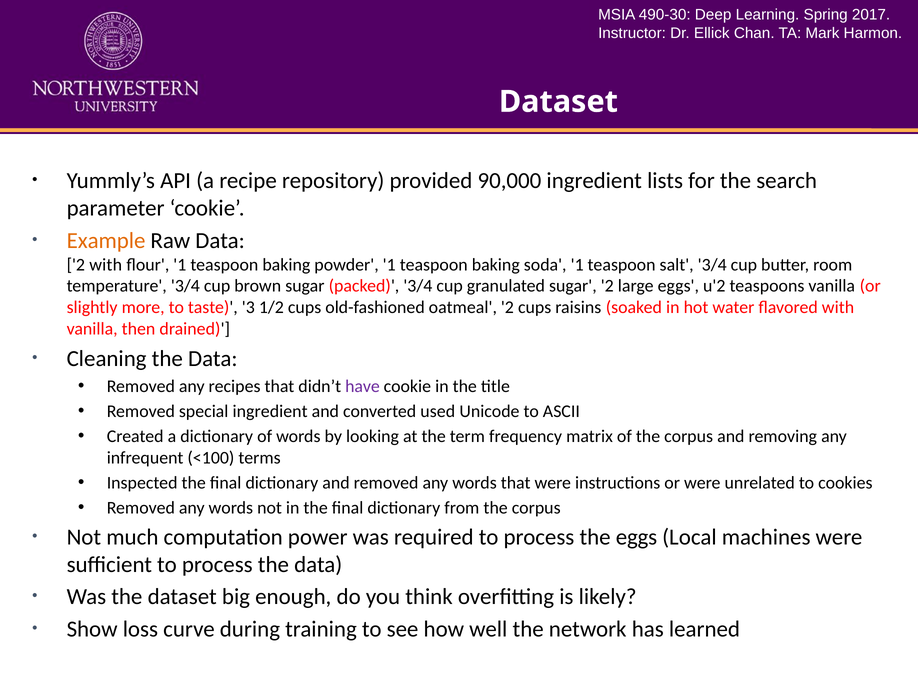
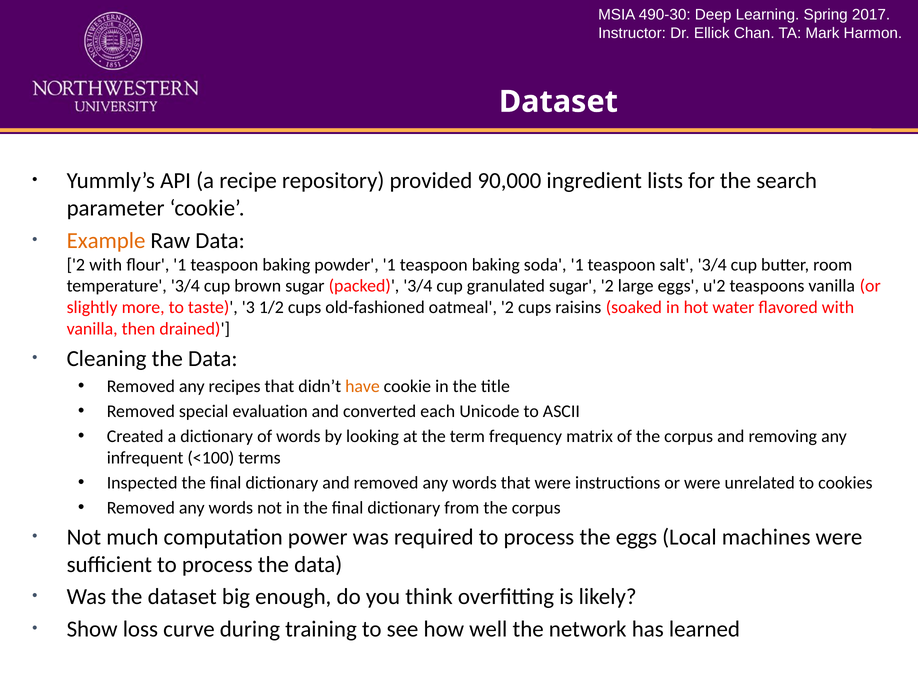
have colour: purple -> orange
special ingredient: ingredient -> evaluation
used: used -> each
